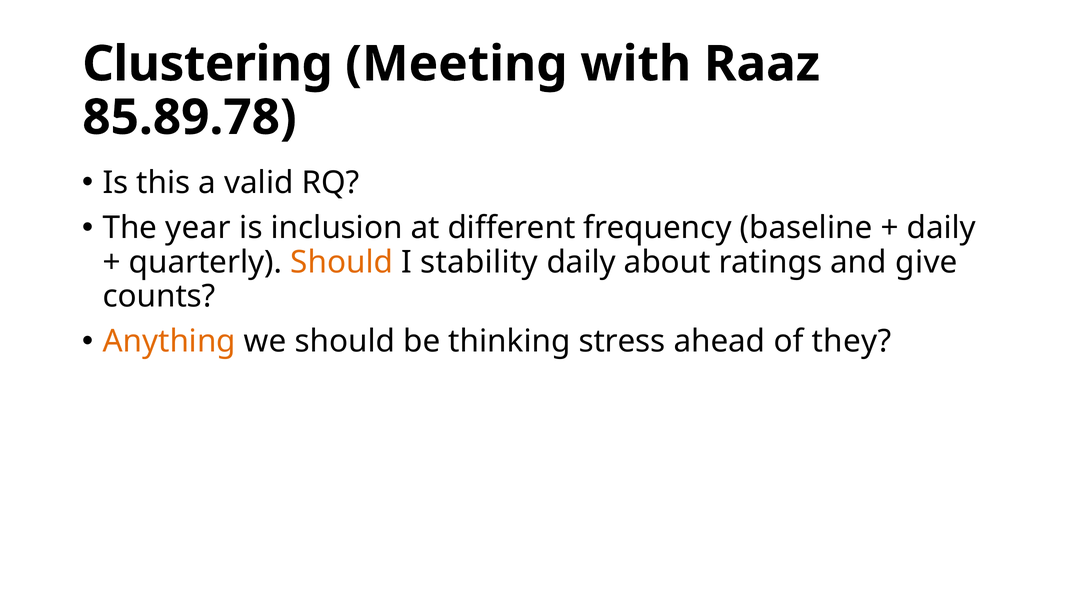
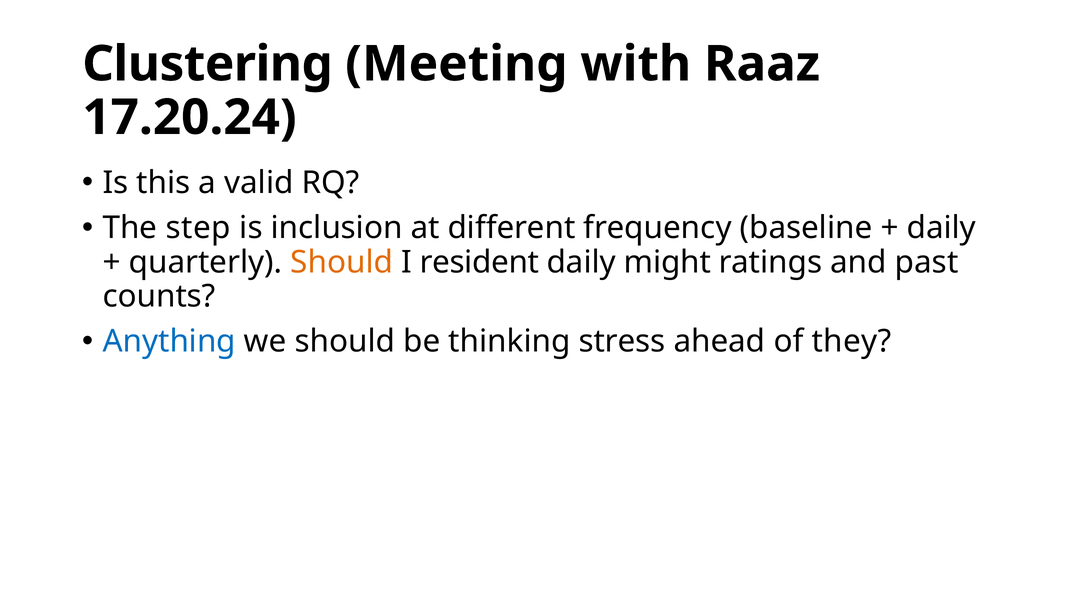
85.89.78: 85.89.78 -> 17.20.24
year: year -> step
stability: stability -> resident
about: about -> might
give: give -> past
Anything colour: orange -> blue
